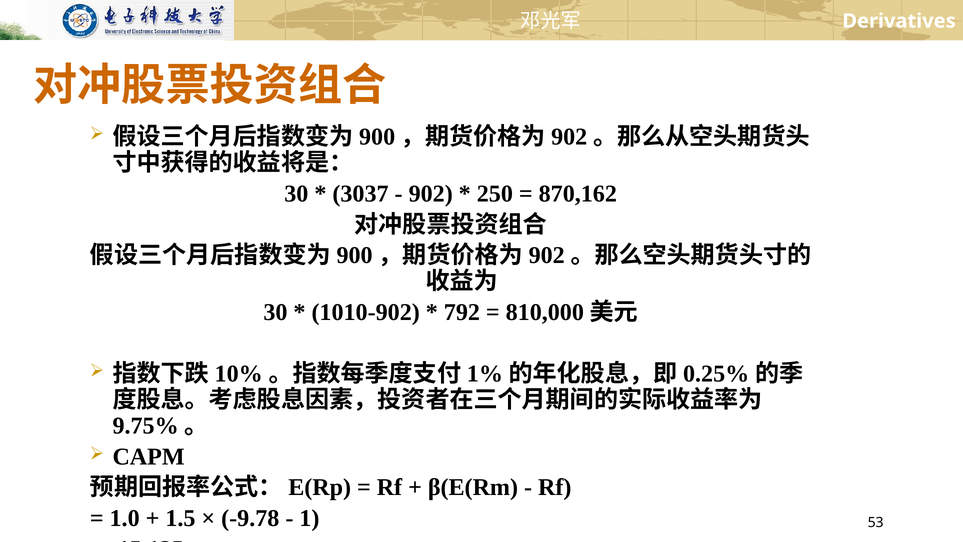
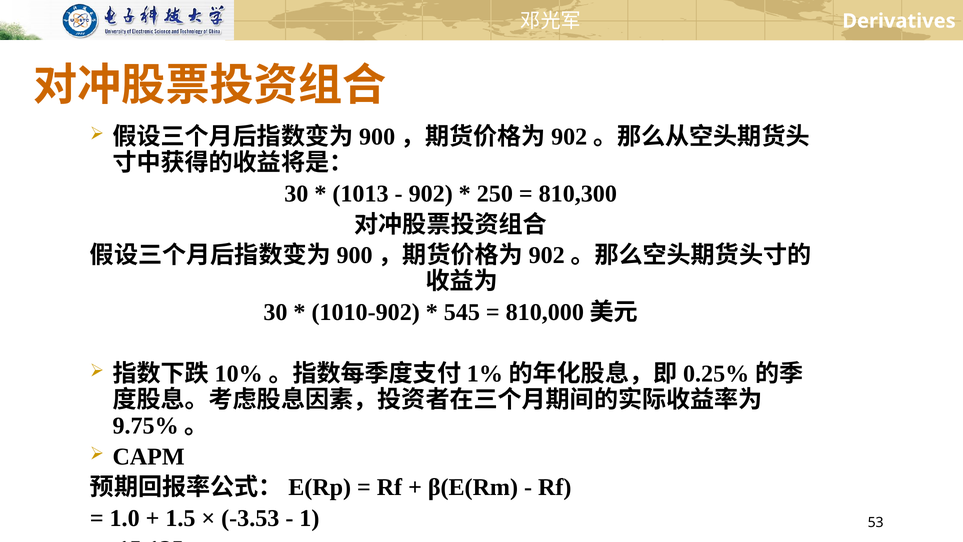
3037: 3037 -> 1013
870,162: 870,162 -> 810,300
792: 792 -> 545
-9.78: -9.78 -> -3.53
